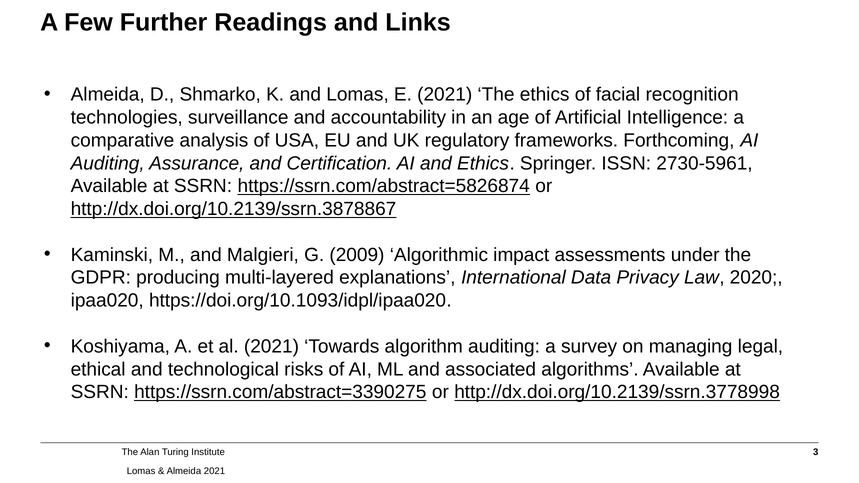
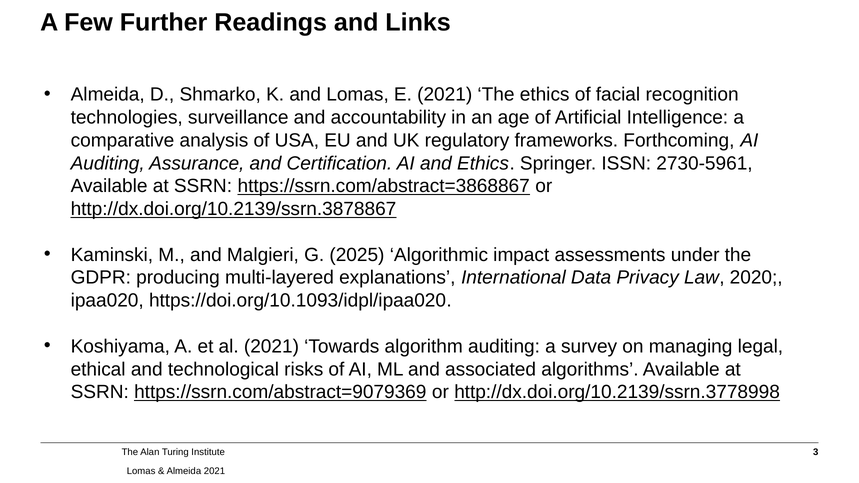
https://ssrn.com/abstract=5826874: https://ssrn.com/abstract=5826874 -> https://ssrn.com/abstract=3868867
2009: 2009 -> 2025
https://ssrn.com/abstract=3390275: https://ssrn.com/abstract=3390275 -> https://ssrn.com/abstract=9079369
